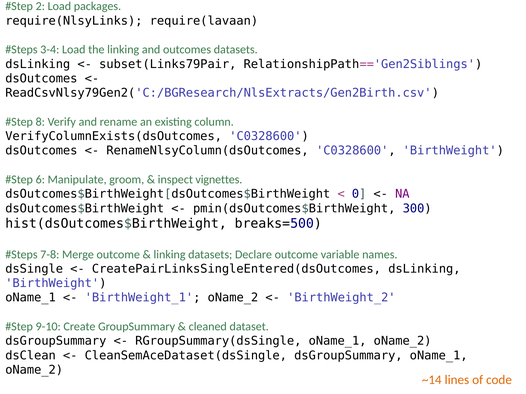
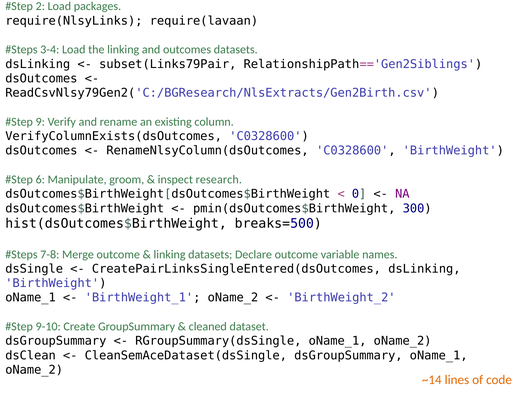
8: 8 -> 9
vignettes: vignettes -> research
